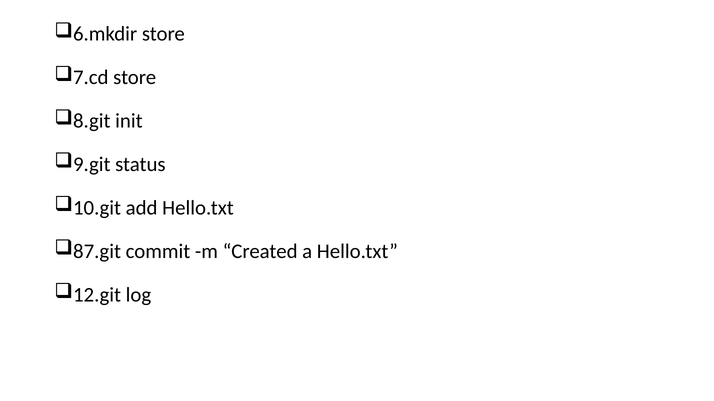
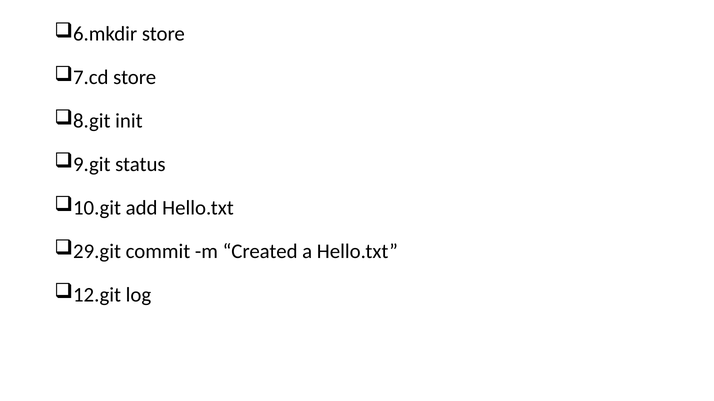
87.git: 87.git -> 29.git
